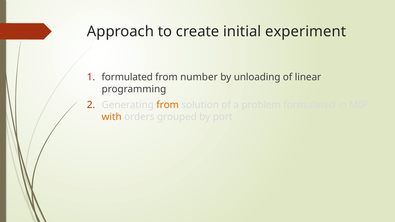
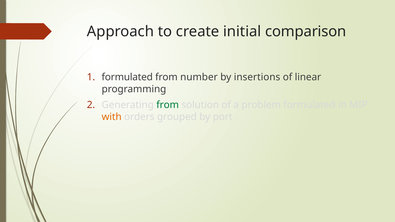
experiment: experiment -> comparison
unloading: unloading -> insertions
from at (168, 105) colour: orange -> green
